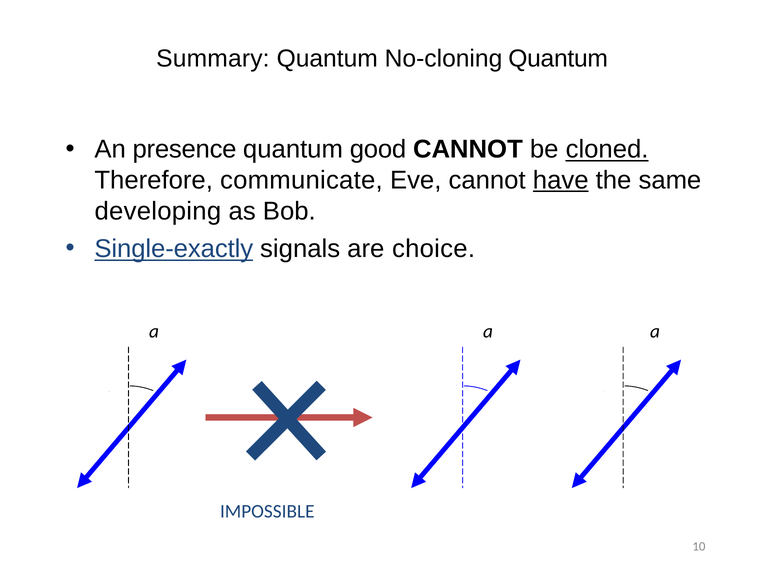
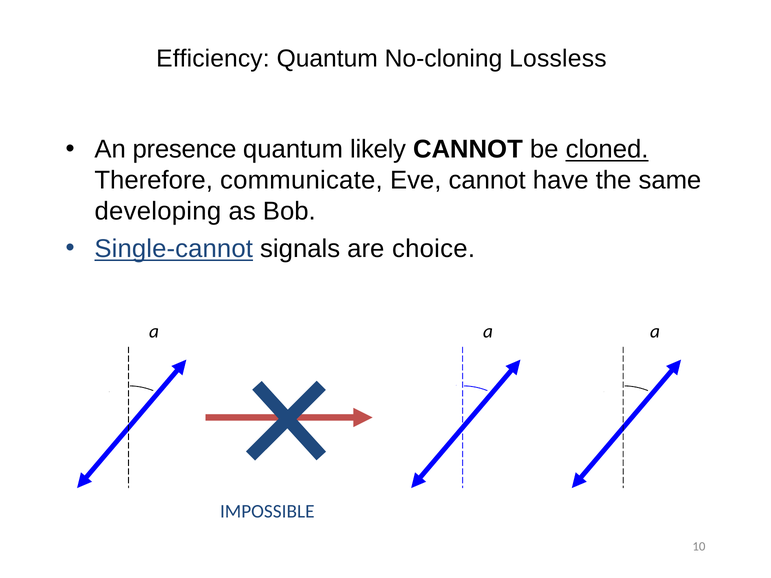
Summary: Summary -> Efficiency
No-cloning Quantum: Quantum -> Lossless
good: good -> likely
have underline: present -> none
Single-exactly: Single-exactly -> Single-cannot
